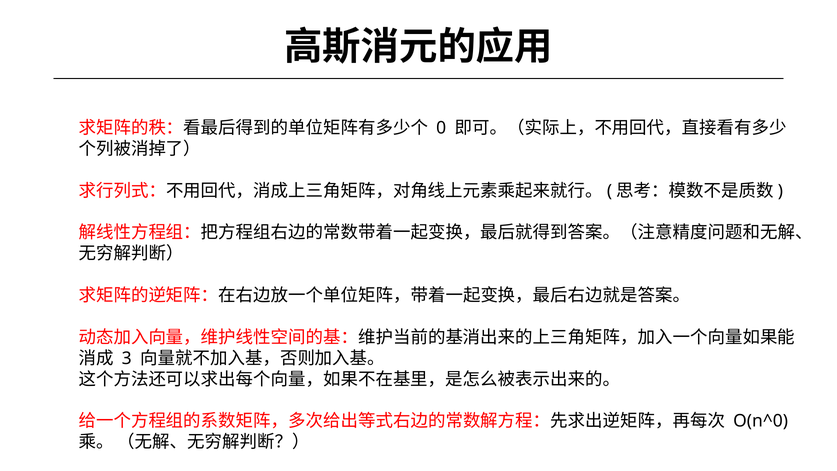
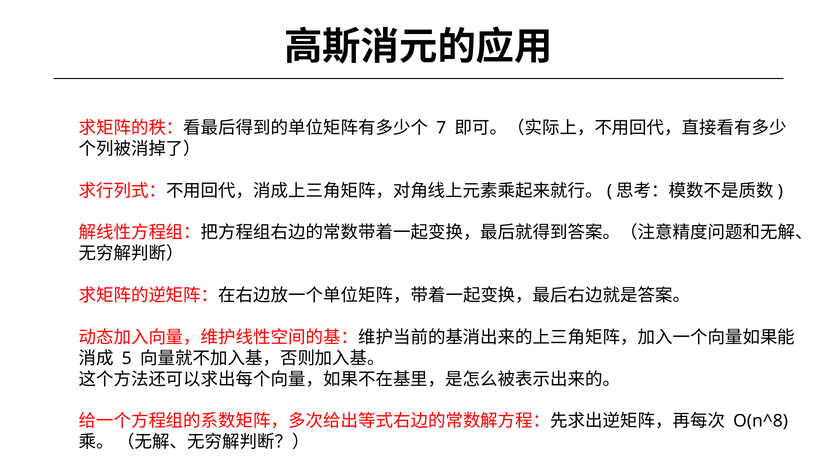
0: 0 -> 7
3: 3 -> 5
O(n^0: O(n^0 -> O(n^8
